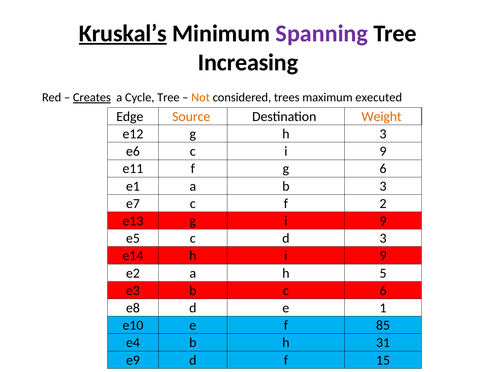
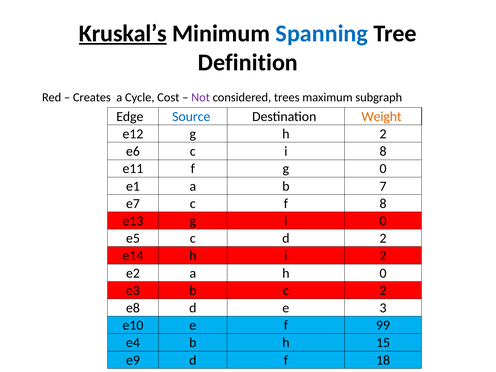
Spanning colour: purple -> blue
Increasing: Increasing -> Definition
Creates underline: present -> none
Cycle Tree: Tree -> Cost
Not colour: orange -> purple
executed: executed -> subgraph
Source colour: orange -> blue
h 3: 3 -> 2
c i 9: 9 -> 8
g 6: 6 -> 0
b 3: 3 -> 7
f 2: 2 -> 8
g i 9: 9 -> 0
d 3: 3 -> 2
h i 9: 9 -> 2
h 5: 5 -> 0
c 6: 6 -> 2
1: 1 -> 3
85: 85 -> 99
31: 31 -> 15
15: 15 -> 18
